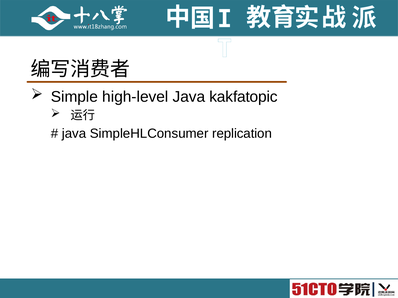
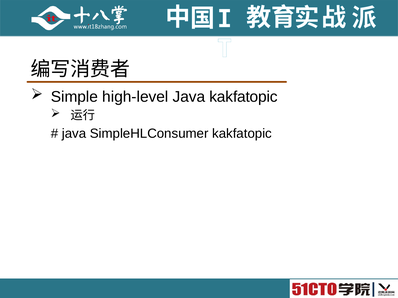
SimpleHLConsumer replication: replication -> kakfatopic
